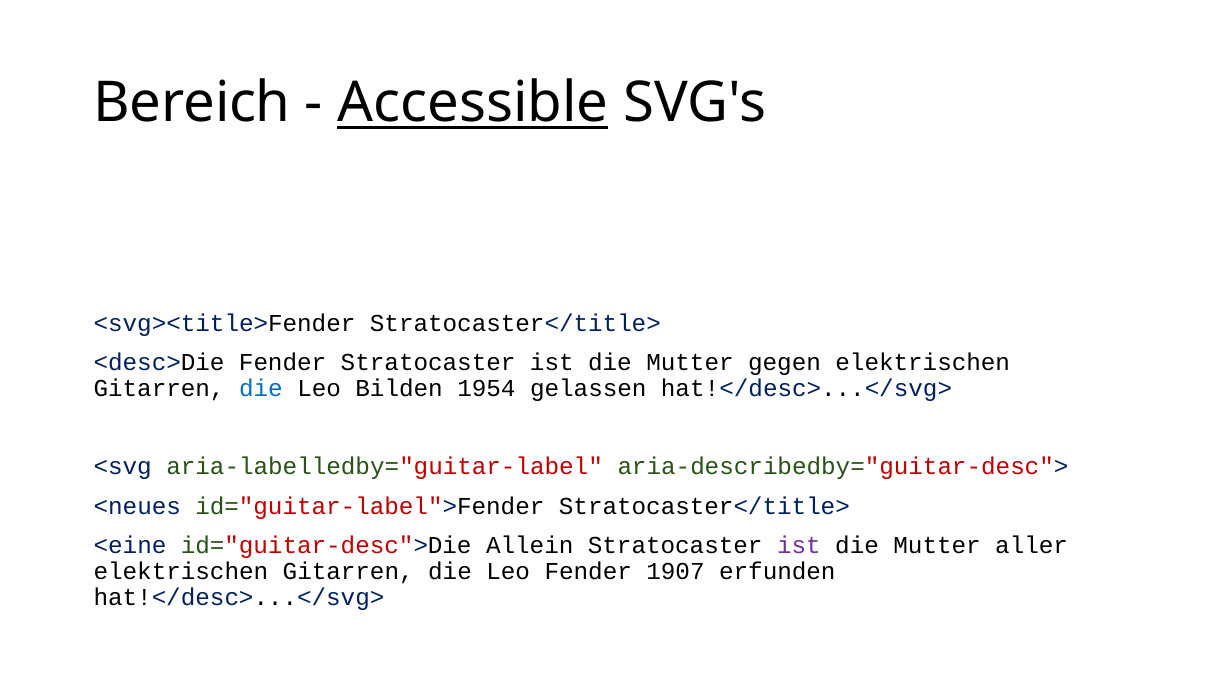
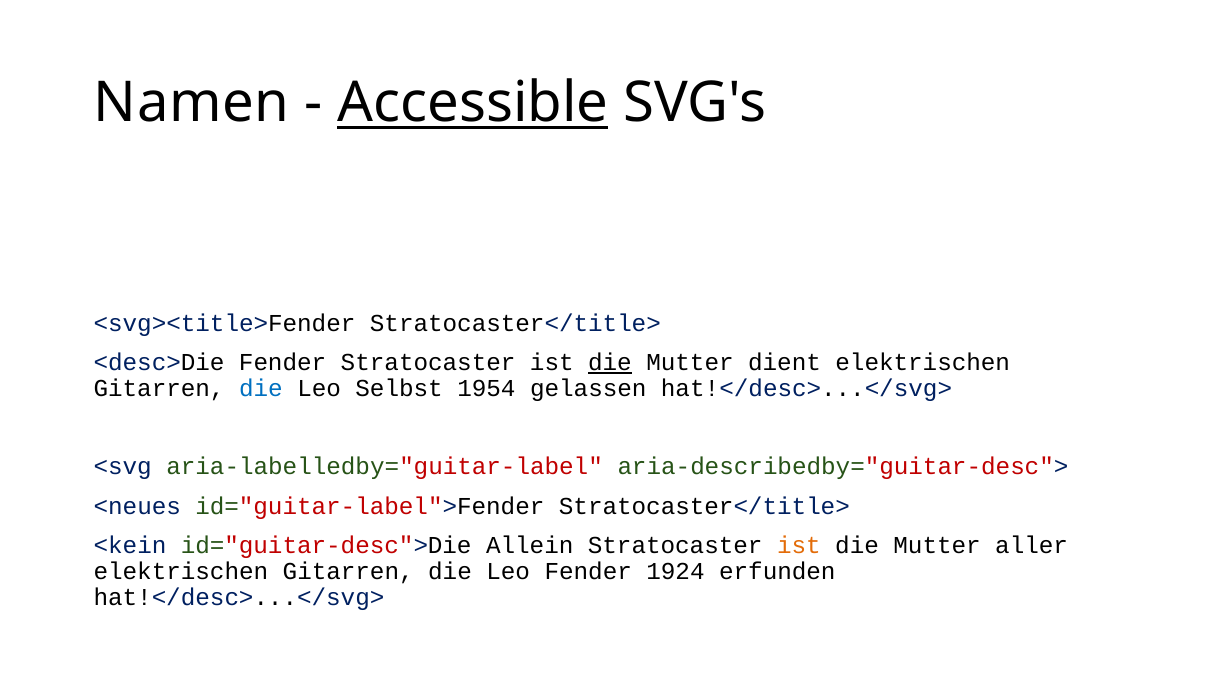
Bereich: Bereich -> Namen
die at (610, 362) underline: none -> present
gegen: gegen -> dient
Bilden: Bilden -> Selbst
<eine: <eine -> <kein
ist at (799, 545) colour: purple -> orange
1907: 1907 -> 1924
